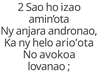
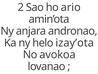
izao: izao -> ario
ario’ota: ario’ota -> izay’ota
